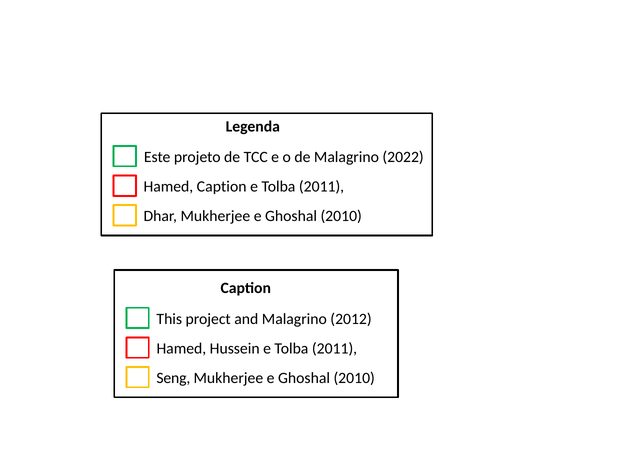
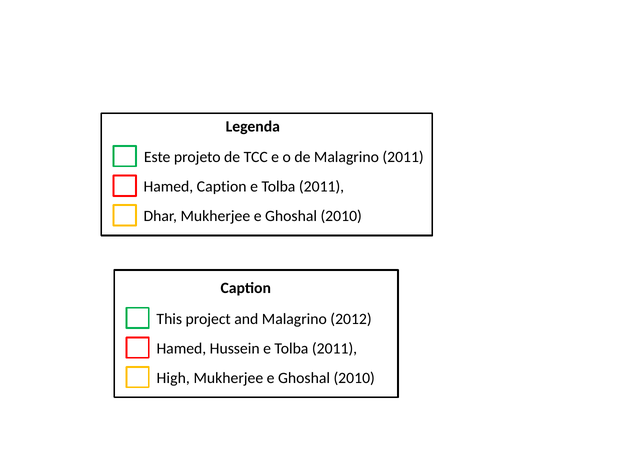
Malagrino 2022: 2022 -> 2011
Seng: Seng -> High
